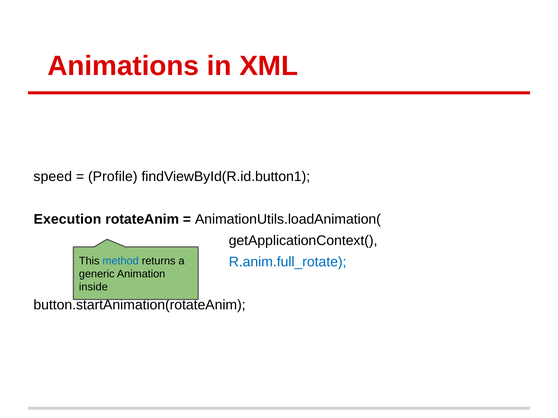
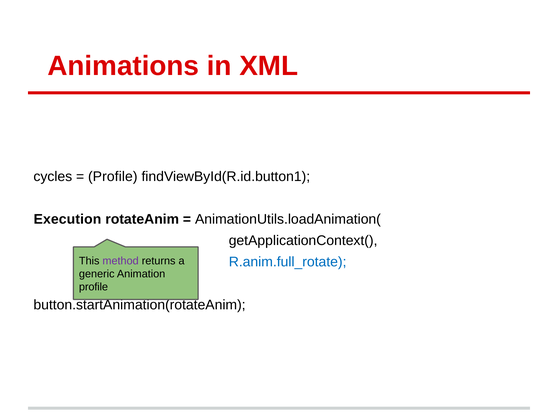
speed: speed -> cycles
method colour: blue -> purple
inside at (93, 287): inside -> profile
